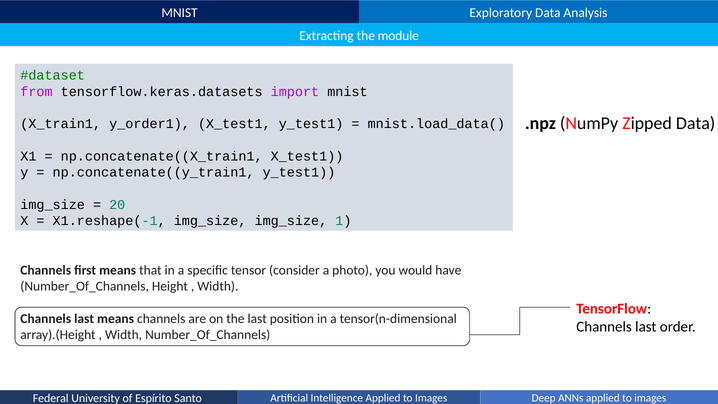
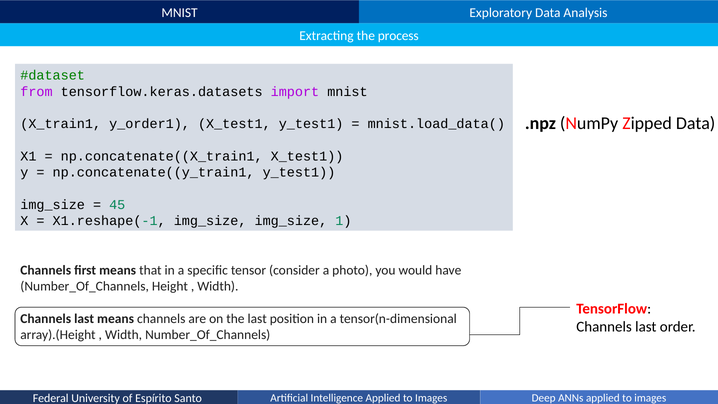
module: module -> process
20: 20 -> 45
